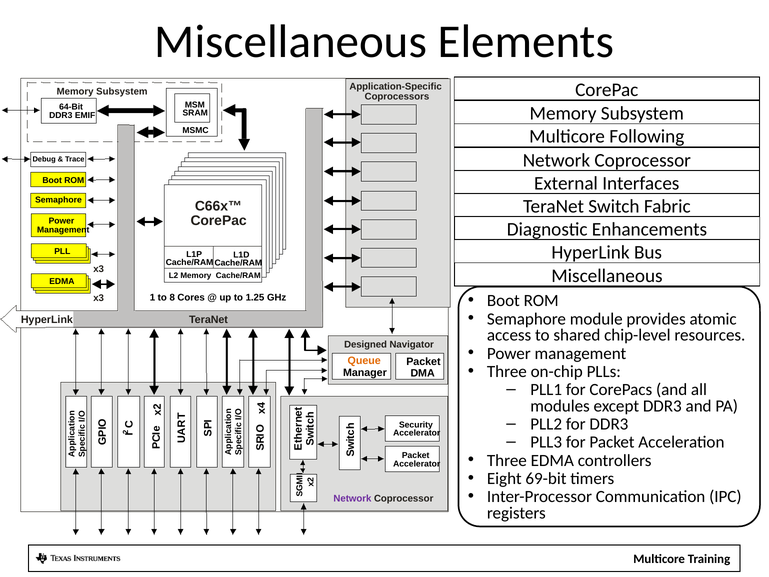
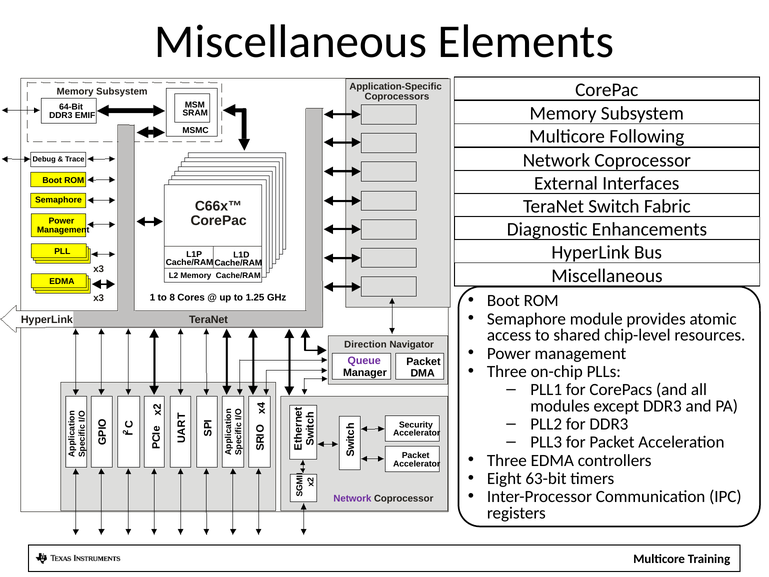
Designed: Designed -> Direction
Queue colour: orange -> purple
69-bit: 69-bit -> 63-bit
